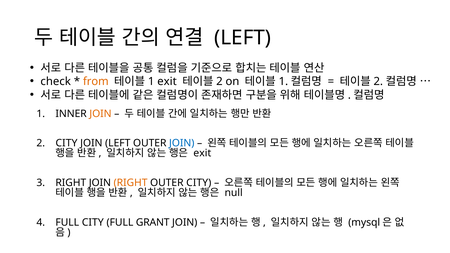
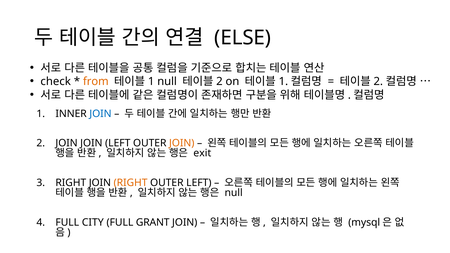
LEFT at (243, 38): LEFT -> ELSE
exit at (167, 82): exit -> null
JOIN at (100, 114) colour: orange -> blue
CITY at (66, 143): CITY -> JOIN
JOIN at (182, 143) colour: blue -> orange
OUTER CITY: CITY -> LEFT
